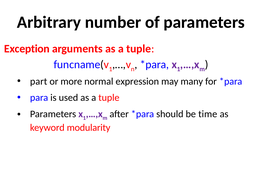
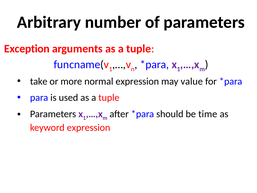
part: part -> take
many: many -> value
keyword modularity: modularity -> expression
